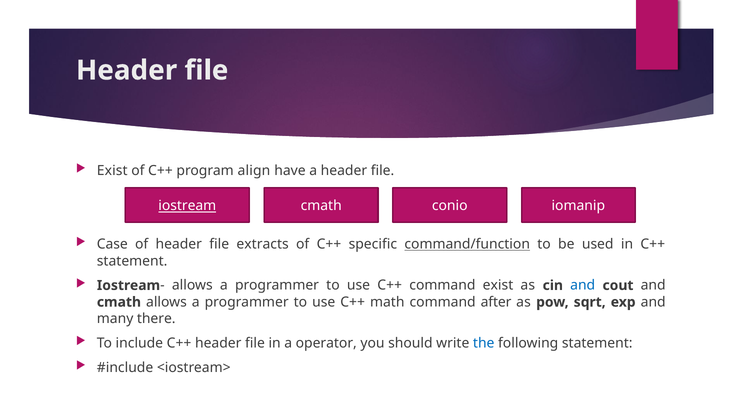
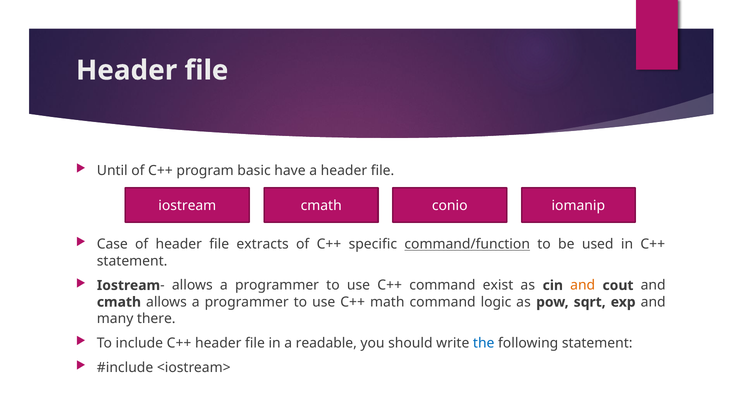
Exist at (112, 171): Exist -> Until
align: align -> basic
iostream at (187, 206) underline: present -> none
and at (583, 285) colour: blue -> orange
after: after -> logic
operator: operator -> readable
